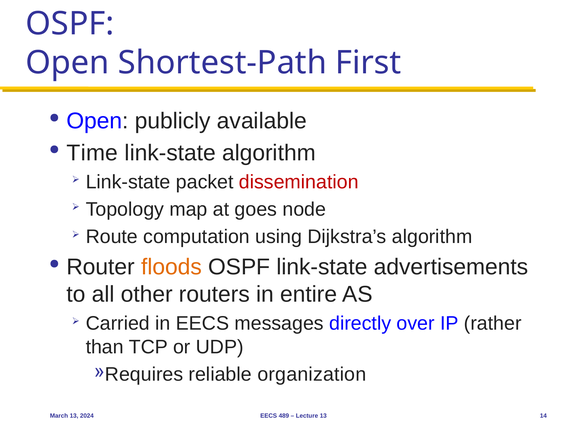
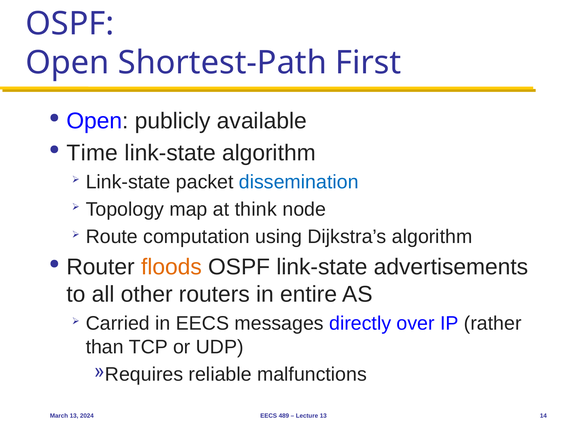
dissemination colour: red -> blue
goes: goes -> think
organization: organization -> malfunctions
